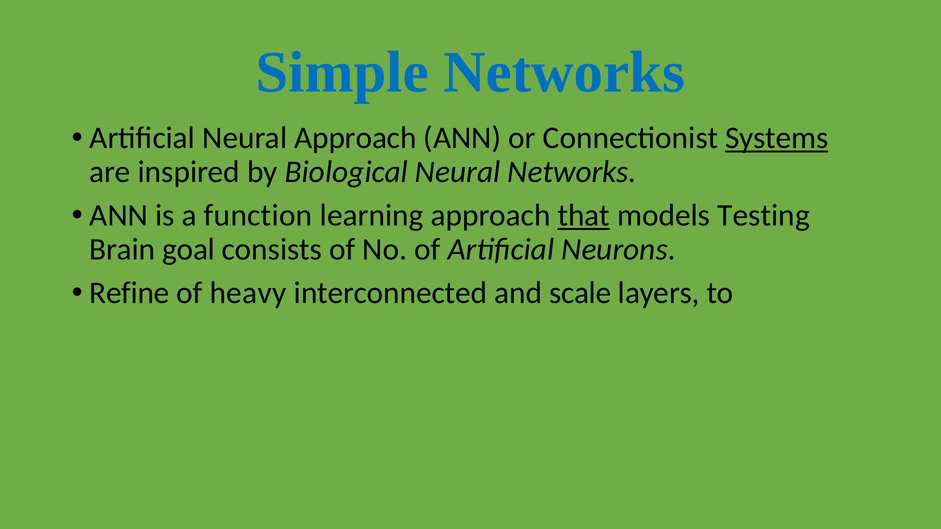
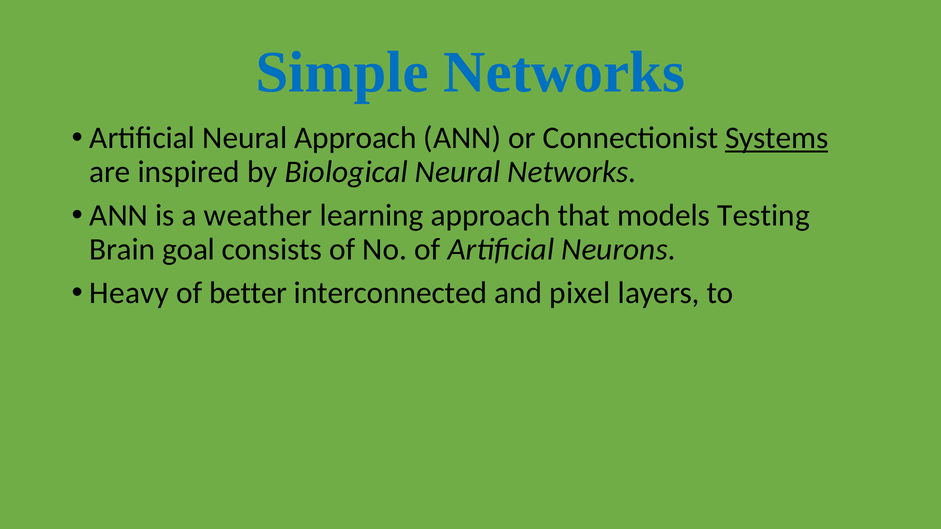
function: function -> weather
that underline: present -> none
Refine: Refine -> Heavy
heavy: heavy -> better
scale: scale -> pixel
